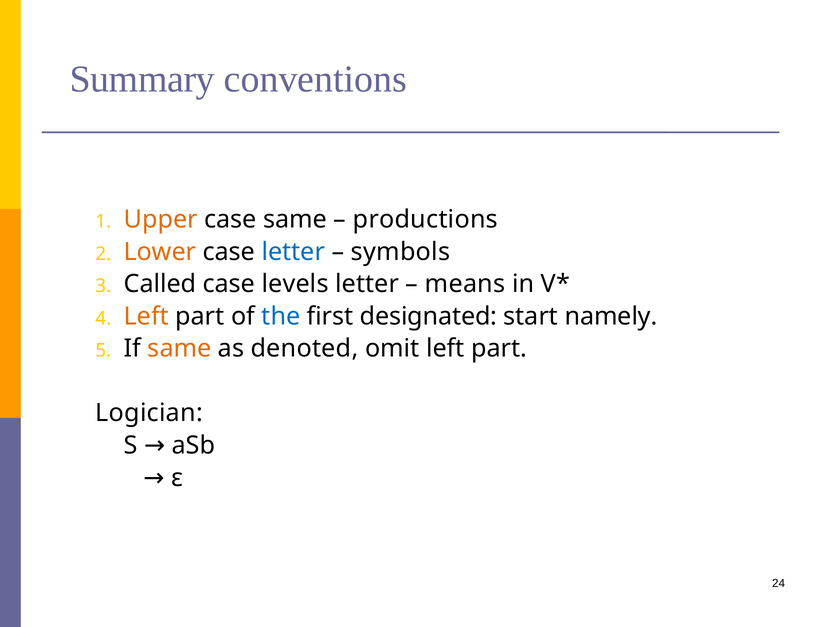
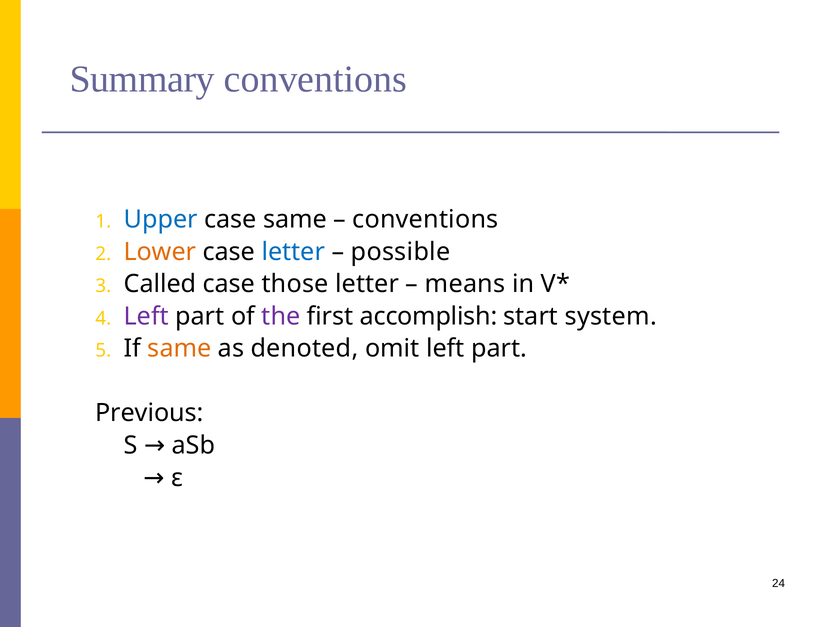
Upper colour: orange -> blue
productions at (425, 219): productions -> conventions
symbols: symbols -> possible
levels: levels -> those
Left at (146, 316) colour: orange -> purple
the colour: blue -> purple
designated: designated -> accomplish
namely: namely -> system
Logician: Logician -> Previous
